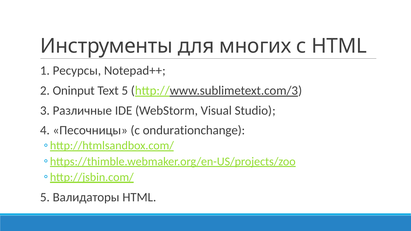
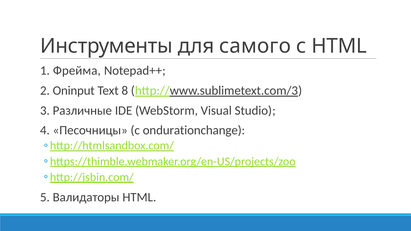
многих: многих -> самого
Ресурсы: Ресурсы -> Фрейма
Text 5: 5 -> 8
